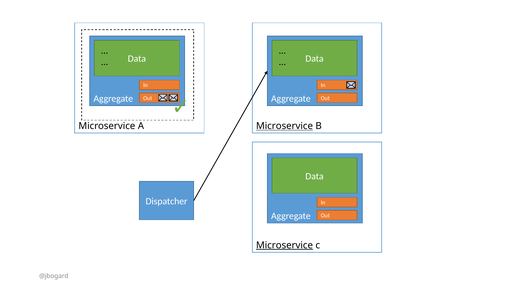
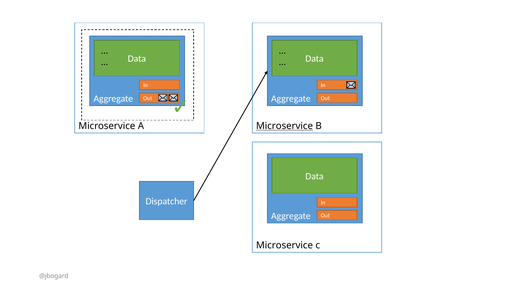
Microservice at (284, 245) underline: present -> none
